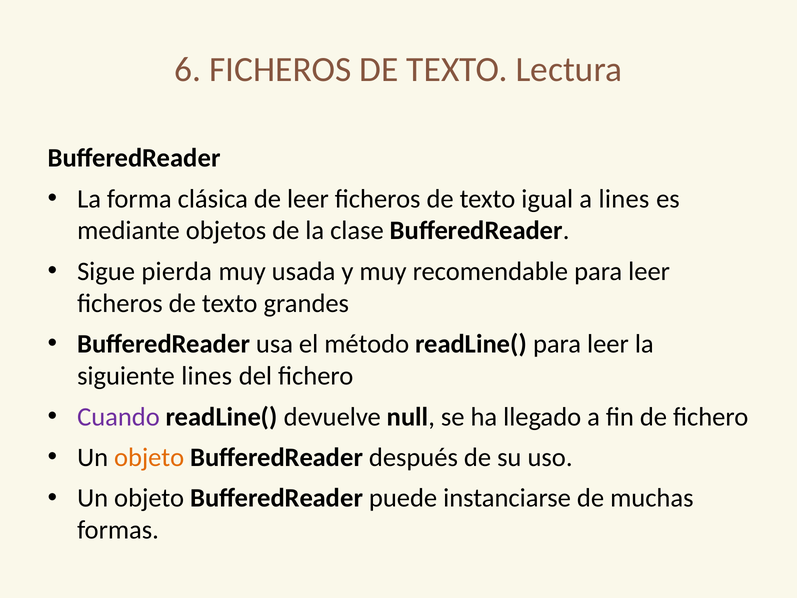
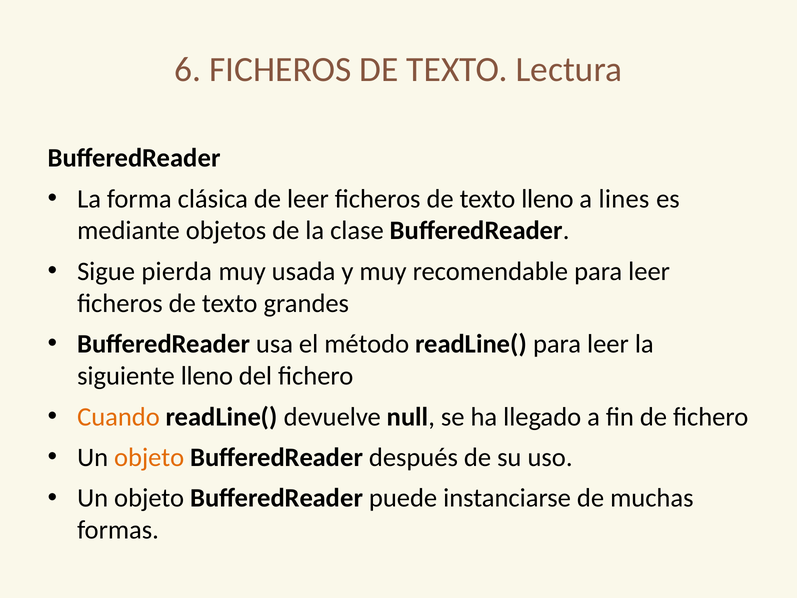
texto igual: igual -> lleno
siguiente lines: lines -> lleno
Cuando colour: purple -> orange
